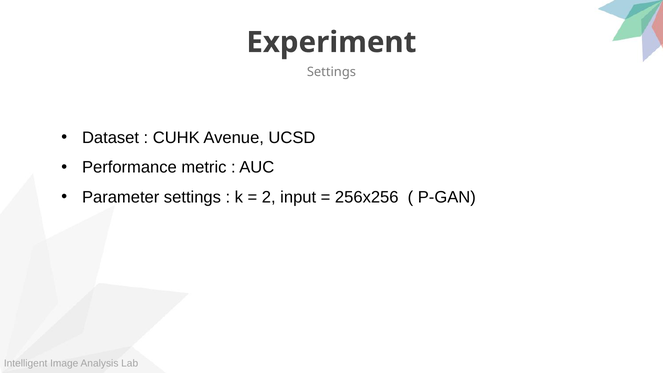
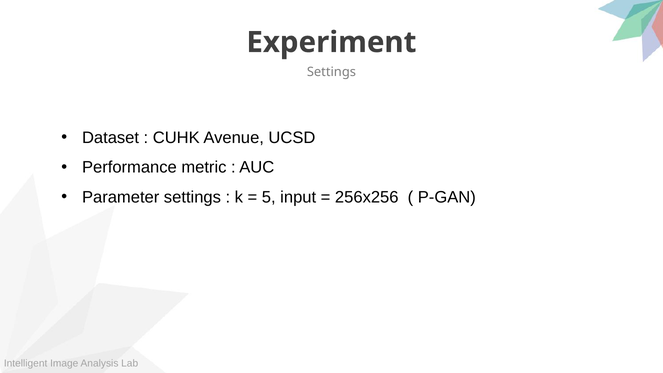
2: 2 -> 5
